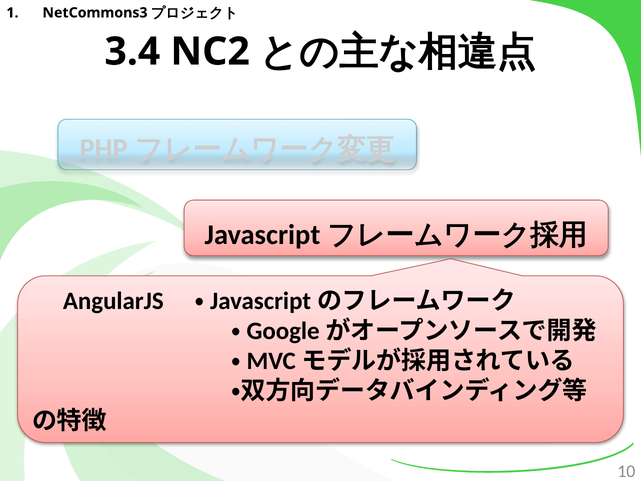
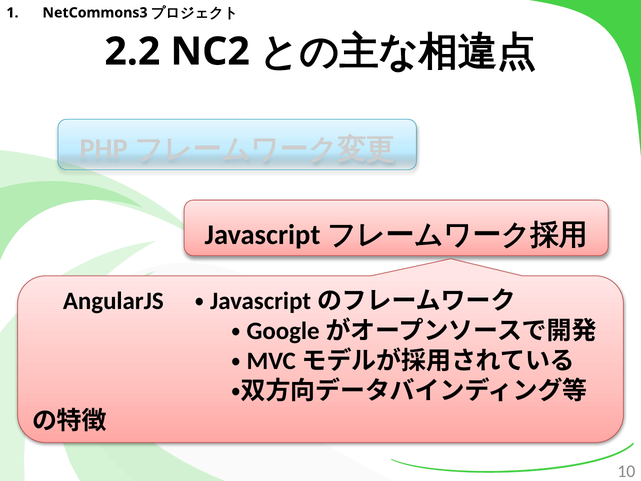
3.4: 3.4 -> 2.2
